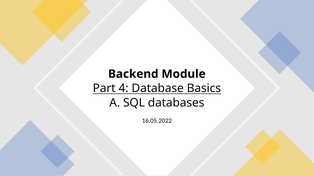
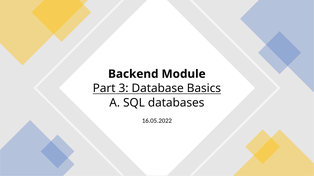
4: 4 -> 3
